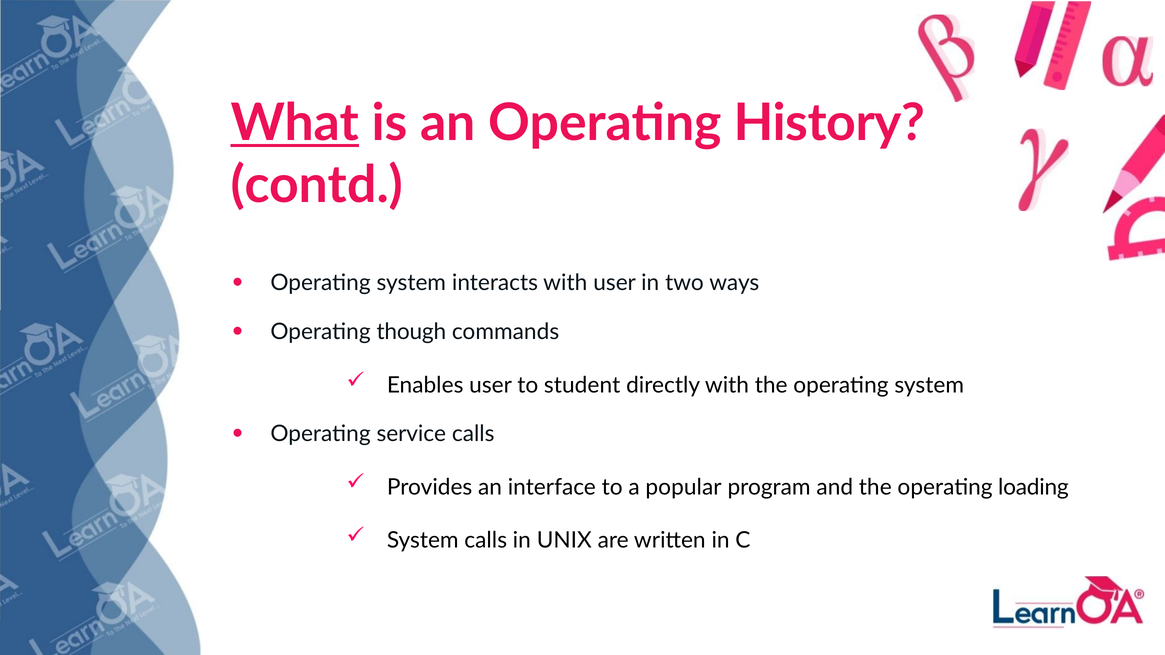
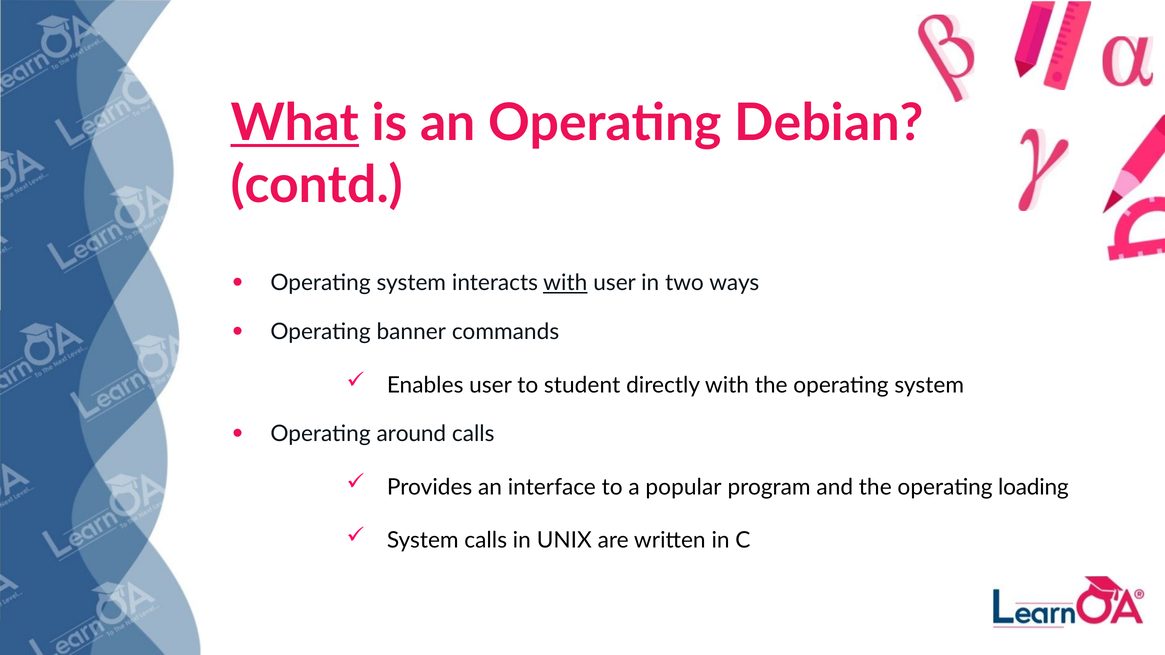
History: History -> Debian
with at (565, 283) underline: none -> present
though: though -> banner
service: service -> around
